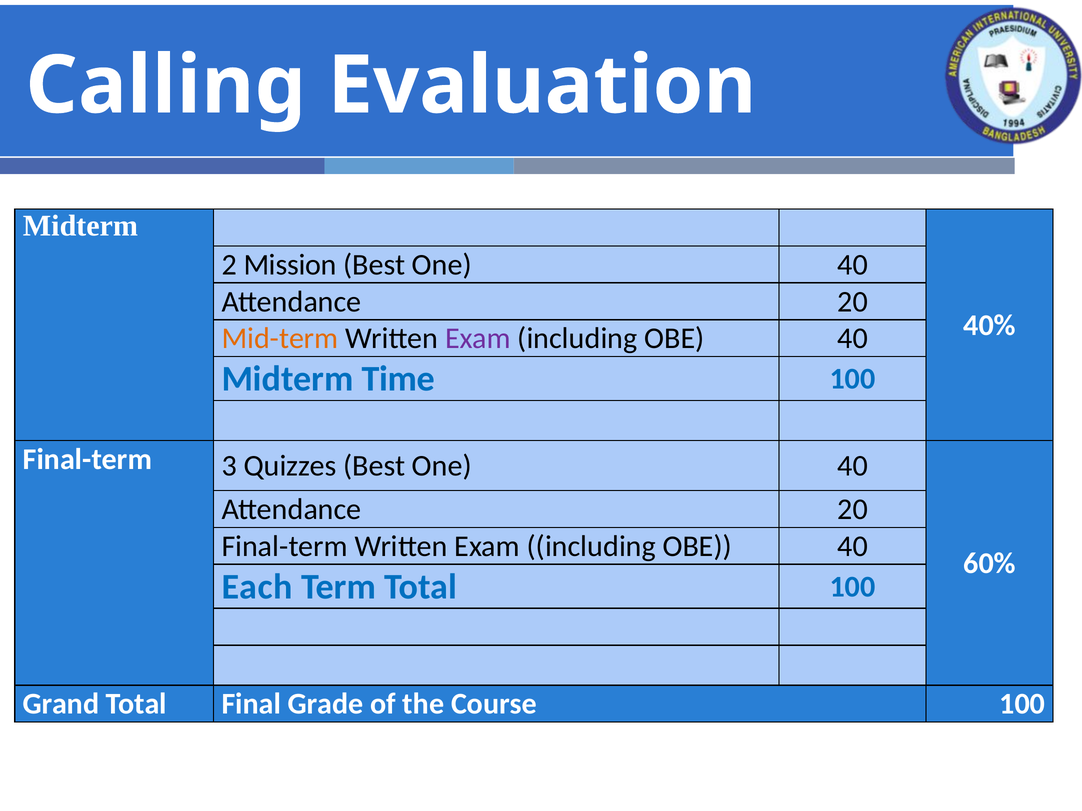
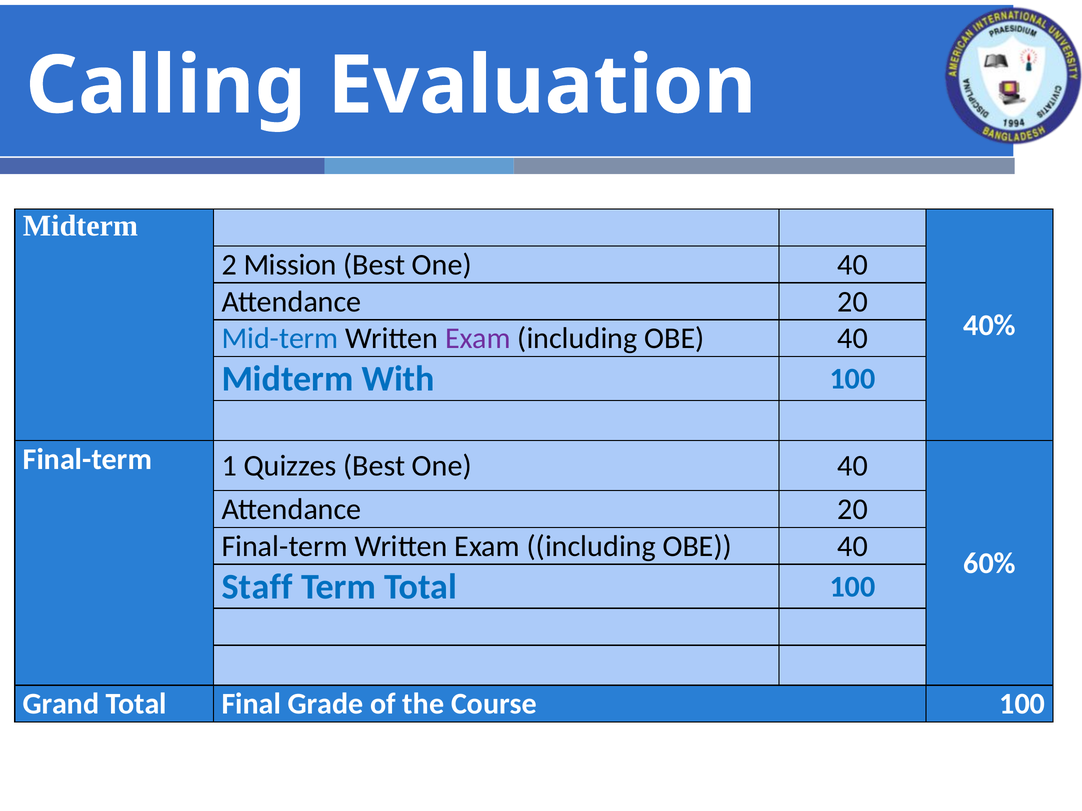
Mid-term colour: orange -> blue
Time: Time -> With
3: 3 -> 1
Each: Each -> Staff
